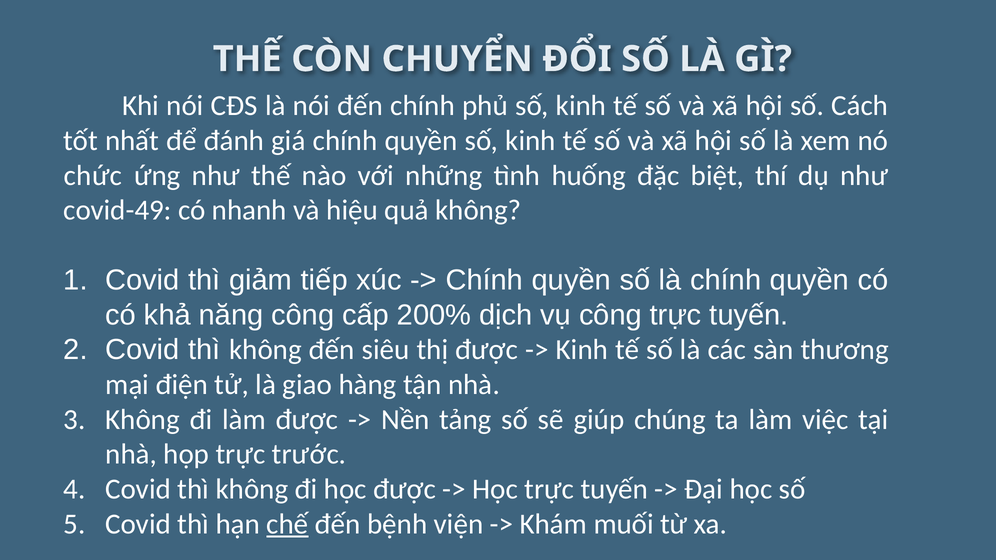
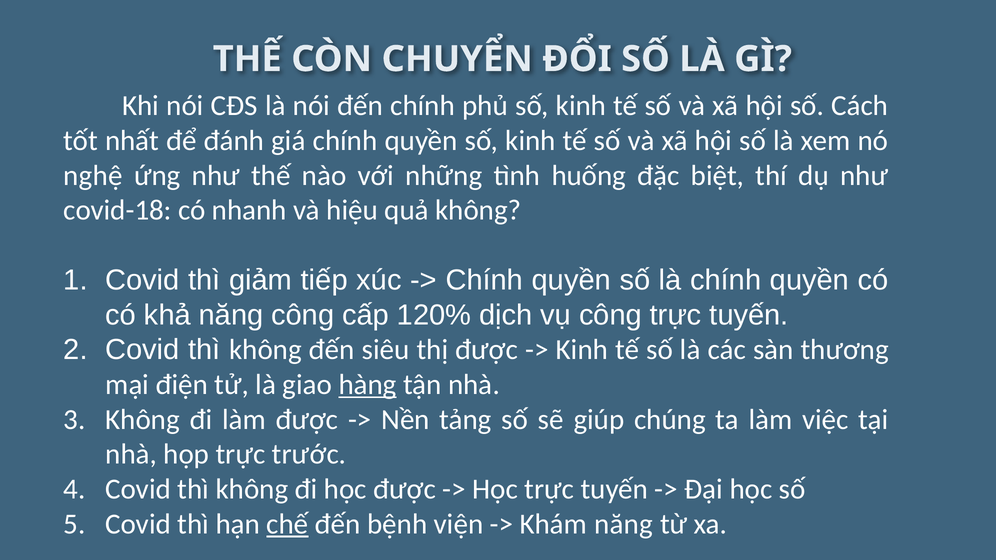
chức: chức -> nghệ
covid-49: covid-49 -> covid-18
200%: 200% -> 120%
hàng underline: none -> present
Khám muối: muối -> năng
